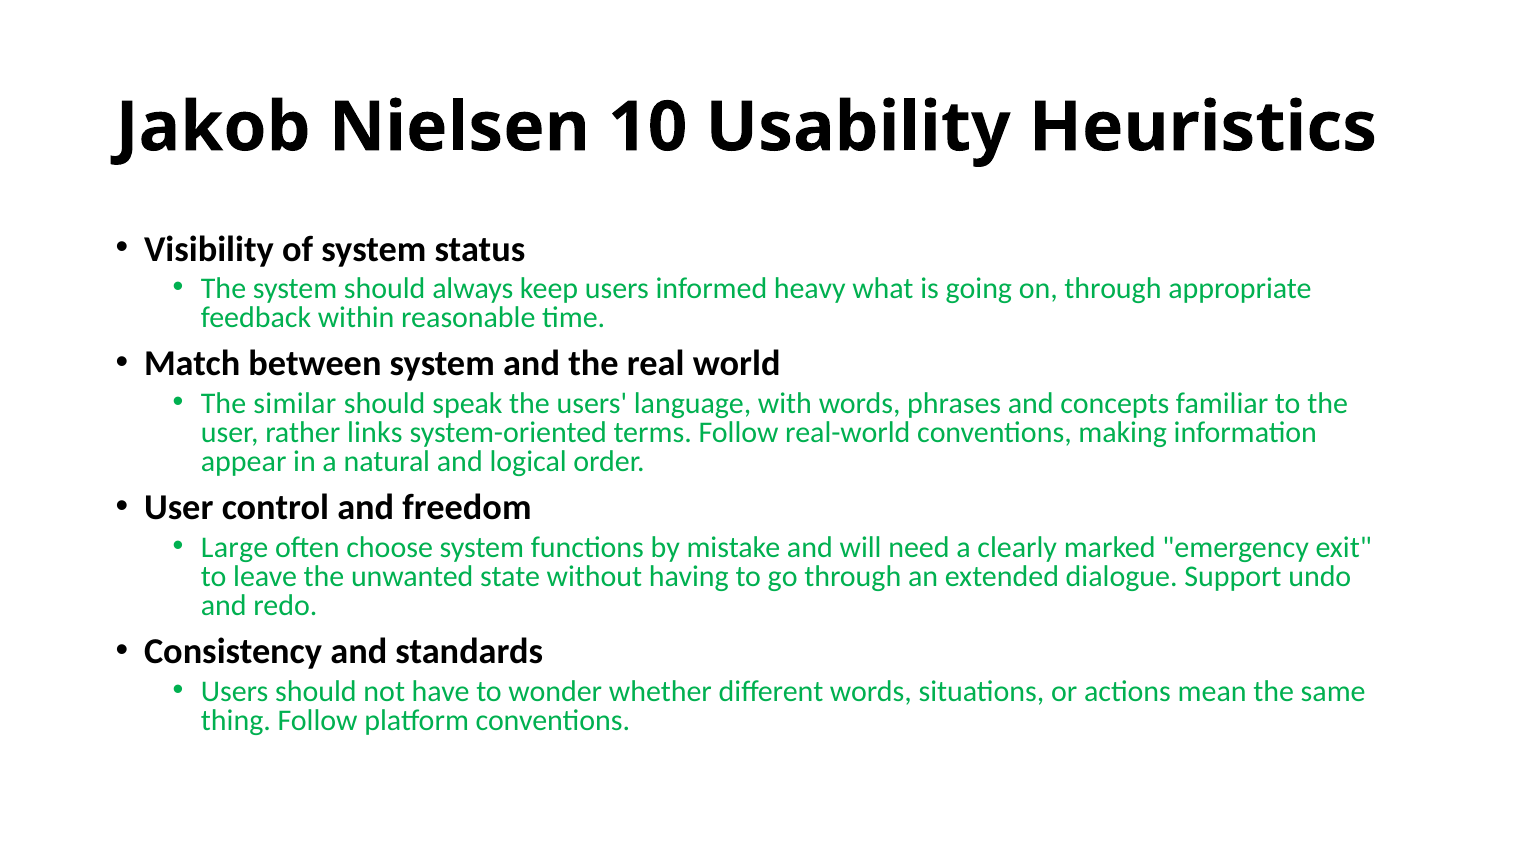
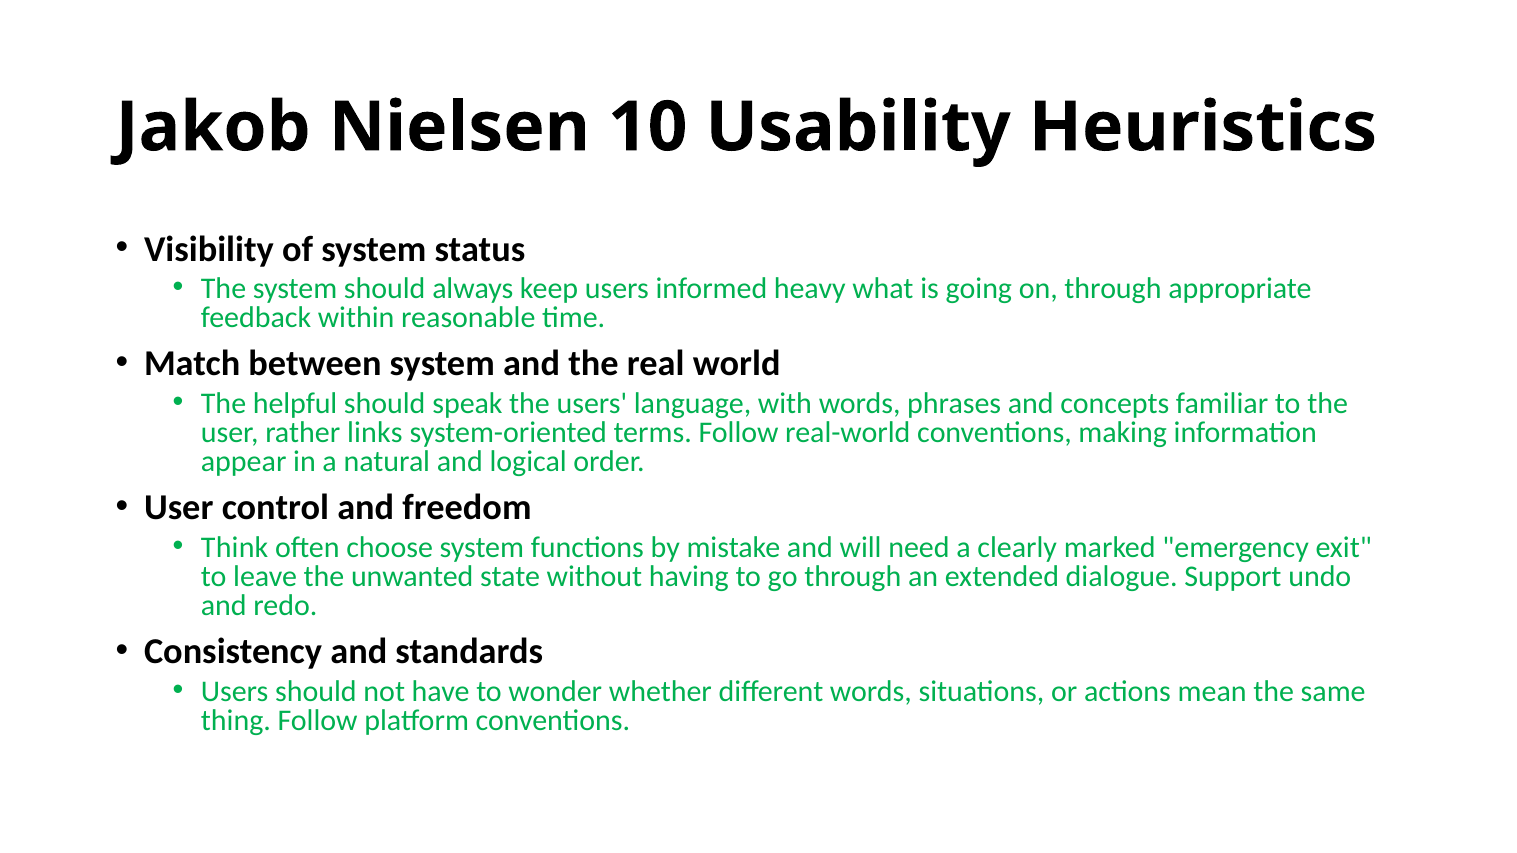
similar: similar -> helpful
Large: Large -> Think
